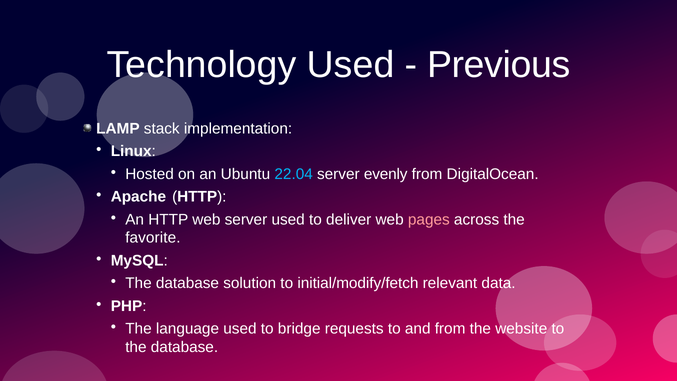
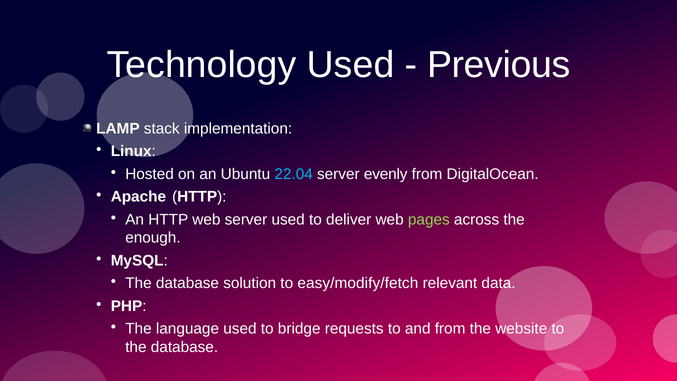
pages colour: pink -> light green
favorite: favorite -> enough
initial/modify/fetch: initial/modify/fetch -> easy/modify/fetch
